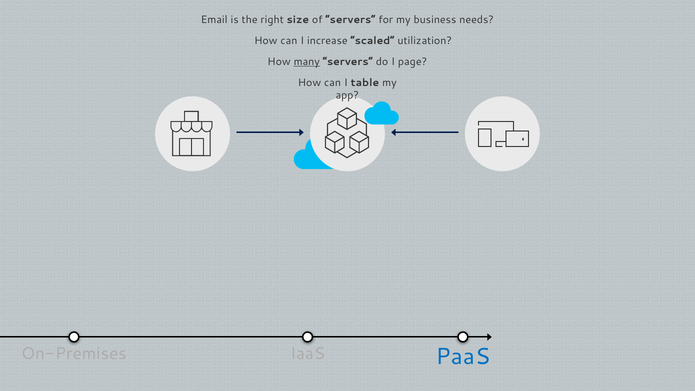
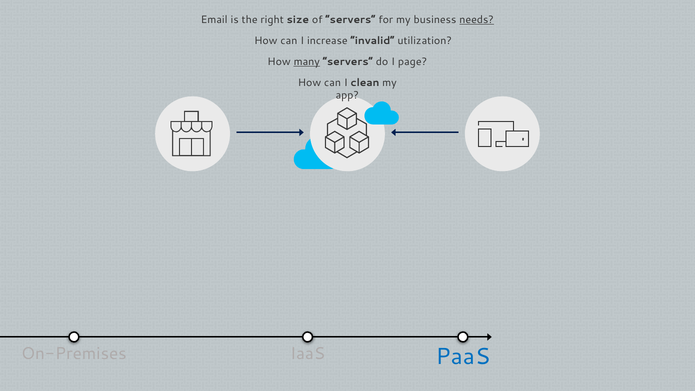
needs underline: none -> present
scaled: scaled -> invalid
table: table -> clean
